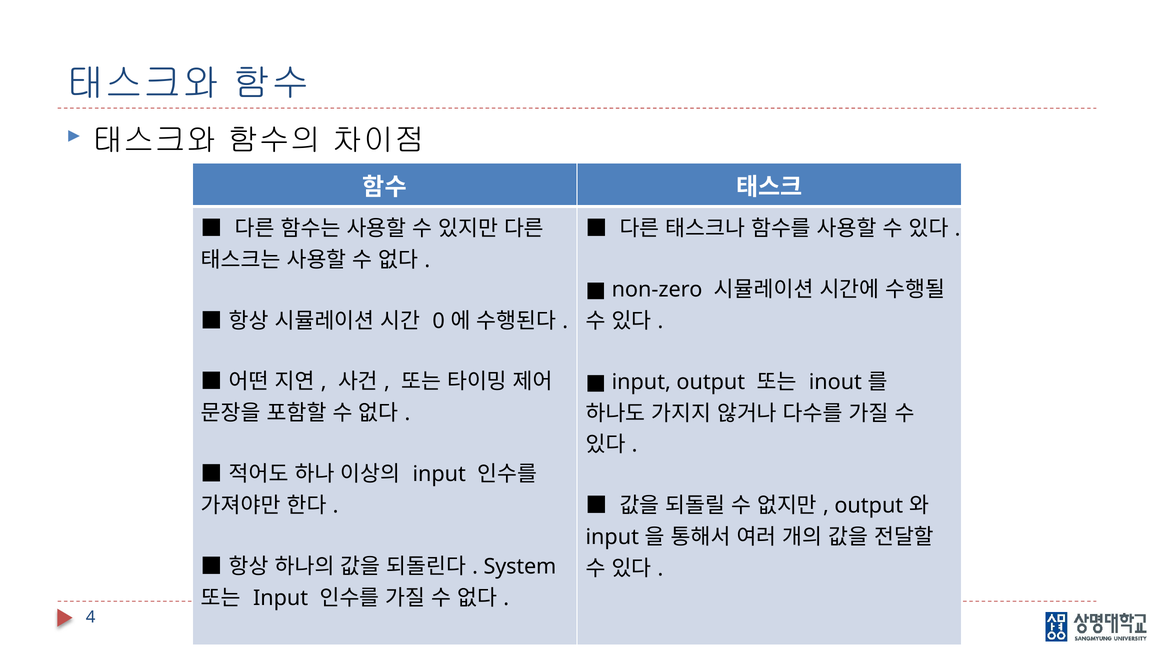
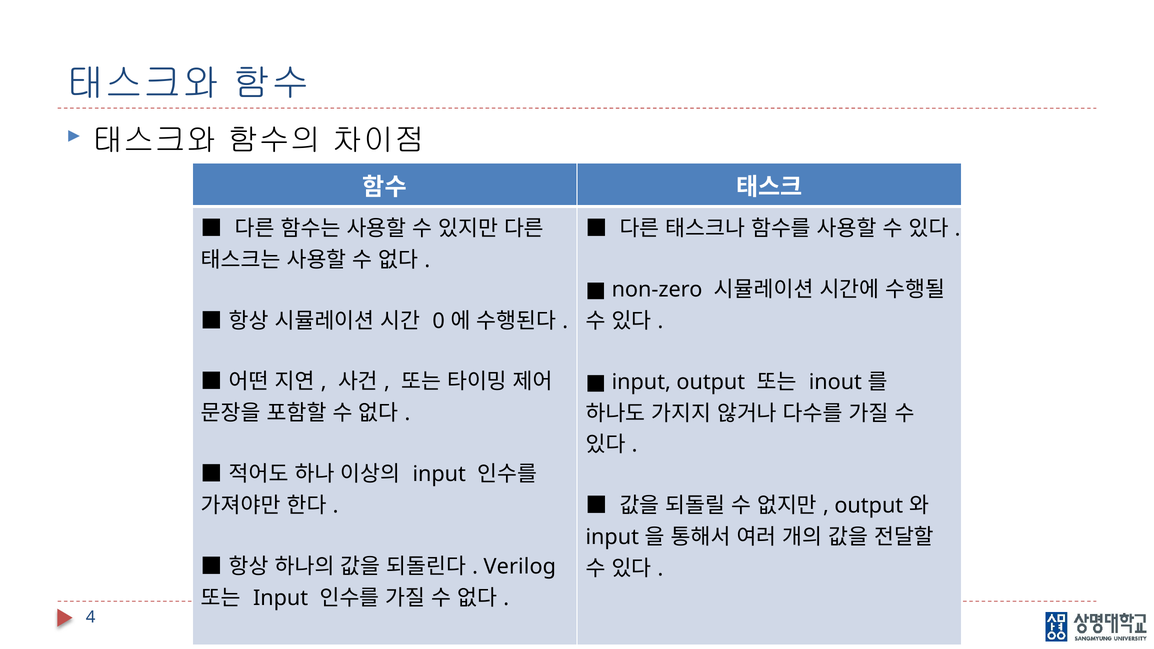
System: System -> Verilog
